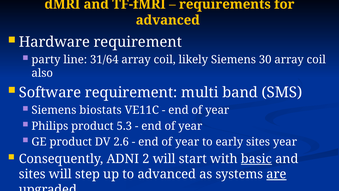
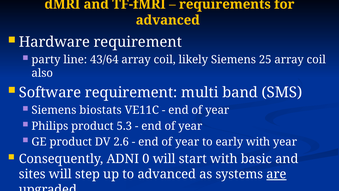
31/64: 31/64 -> 43/64
30: 30 -> 25
early sites: sites -> with
2: 2 -> 0
basic underline: present -> none
